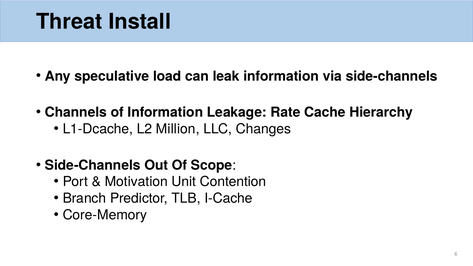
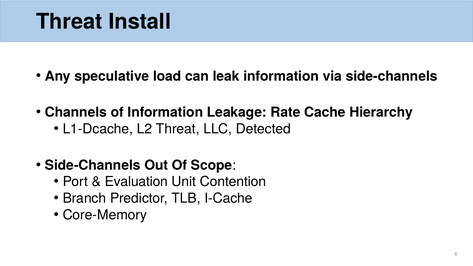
L2 Million: Million -> Threat
Changes: Changes -> Detected
Motivation: Motivation -> Evaluation
